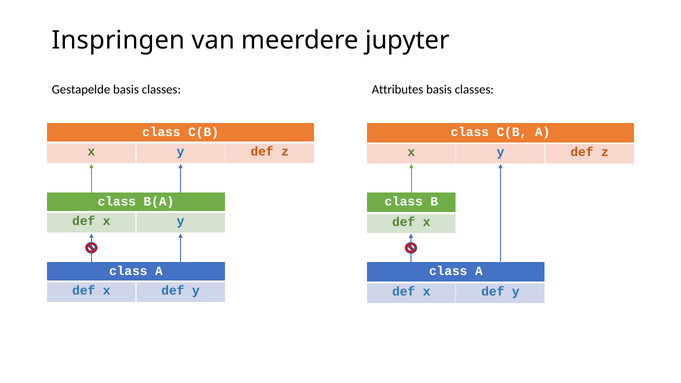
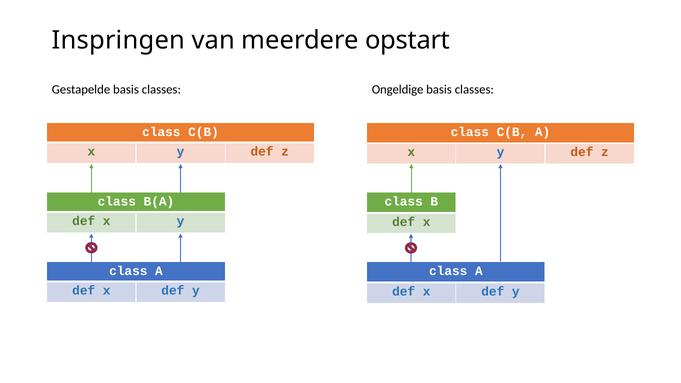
jupyter: jupyter -> opstart
Attributes: Attributes -> Ongeldige
